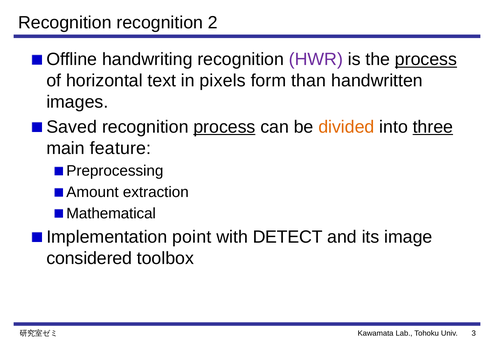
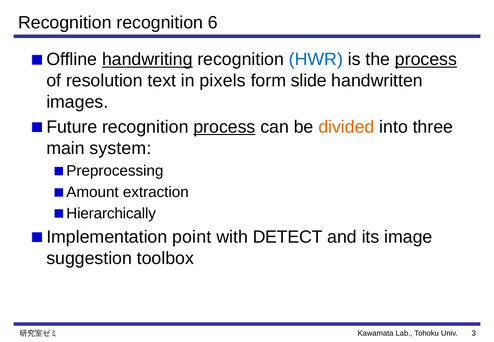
2: 2 -> 6
handwriting underline: none -> present
HWR colour: purple -> blue
horizontal: horizontal -> resolution
than: than -> slide
Saved: Saved -> Future
three underline: present -> none
feature: feature -> system
Mathematical: Mathematical -> Hierarchically
considered: considered -> suggestion
